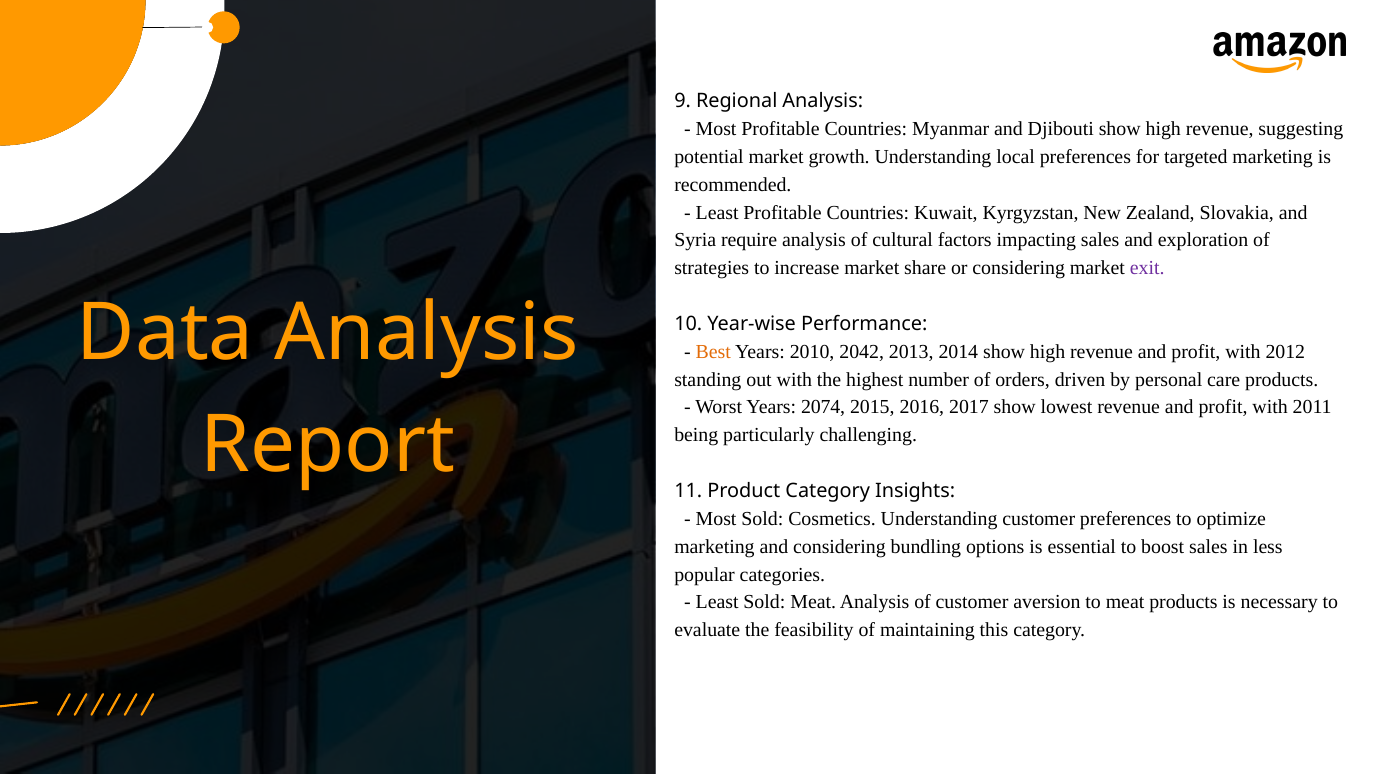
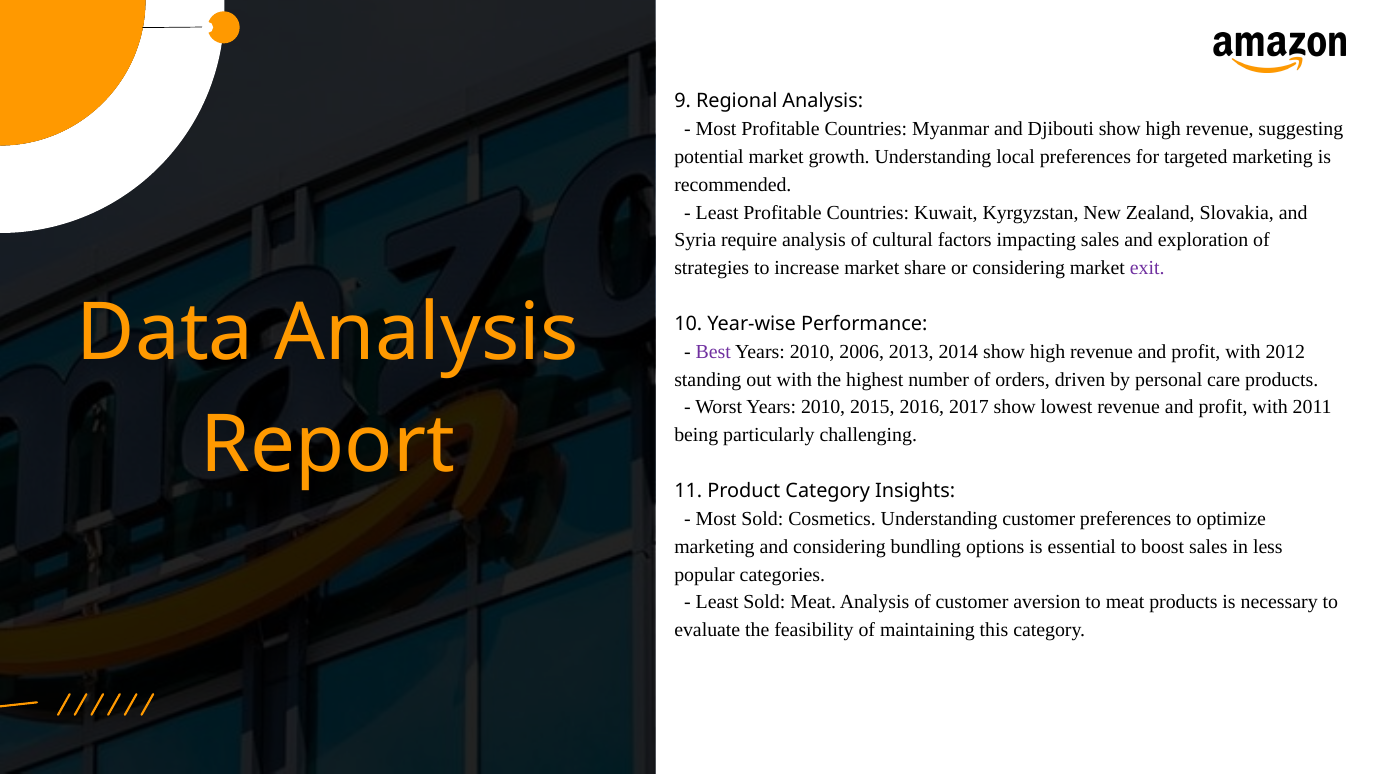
Best colour: orange -> purple
2042: 2042 -> 2006
Worst Years 2074: 2074 -> 2010
